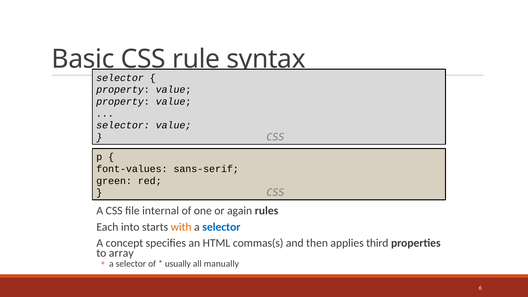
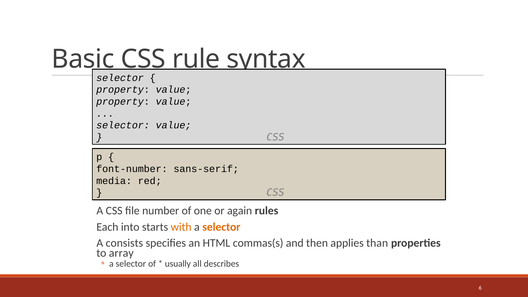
font-values: font-values -> font-number
green: green -> media
internal: internal -> number
selector at (221, 227) colour: blue -> orange
concept: concept -> consists
third: third -> than
manually: manually -> describes
